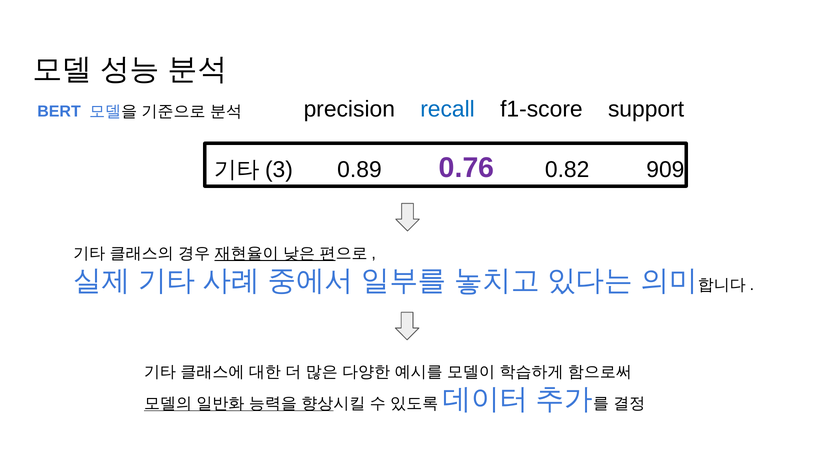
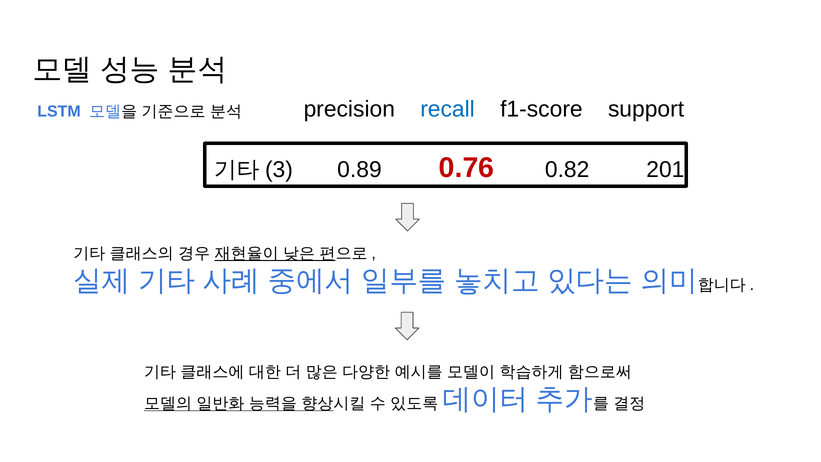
BERT: BERT -> LSTM
0.76 colour: purple -> red
909: 909 -> 201
